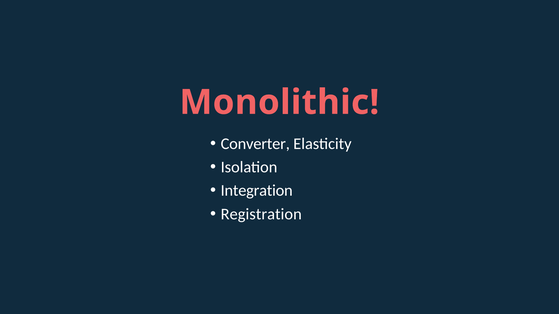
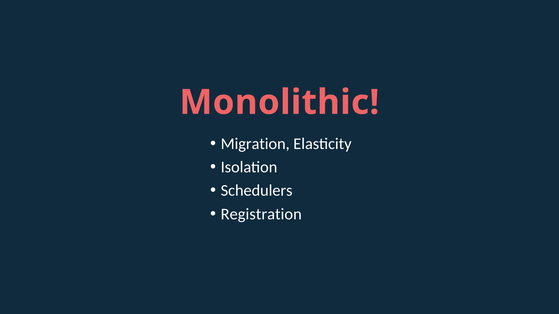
Converter: Converter -> Migration
Integration: Integration -> Schedulers
